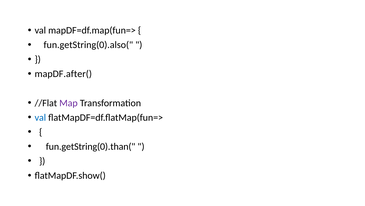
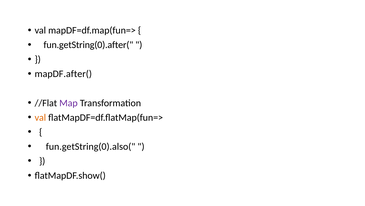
fun.getString(0).also(: fun.getString(0).also( -> fun.getString(0).after(
val at (40, 117) colour: blue -> orange
fun.getString(0).than(: fun.getString(0).than( -> fun.getString(0).also(
